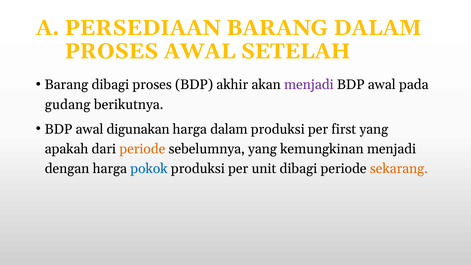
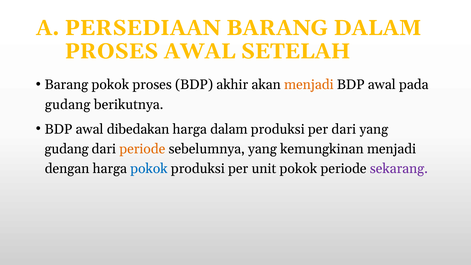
Barang dibagi: dibagi -> pokok
menjadi at (309, 85) colour: purple -> orange
digunakan: digunakan -> dibedakan
per first: first -> dari
apakah at (67, 149): apakah -> gudang
unit dibagi: dibagi -> pokok
sekarang colour: orange -> purple
